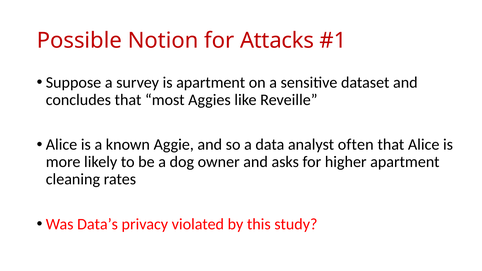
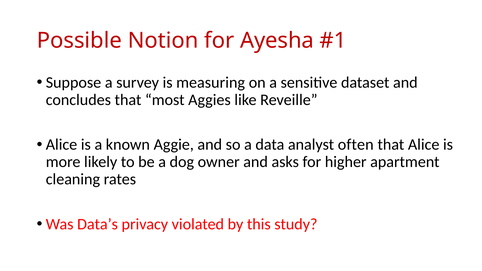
Attacks: Attacks -> Ayesha
is apartment: apartment -> measuring
